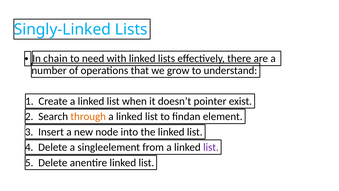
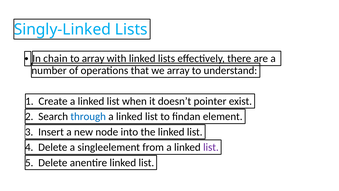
to need: need -> array
we grow: grow -> array
through colour: orange -> blue
